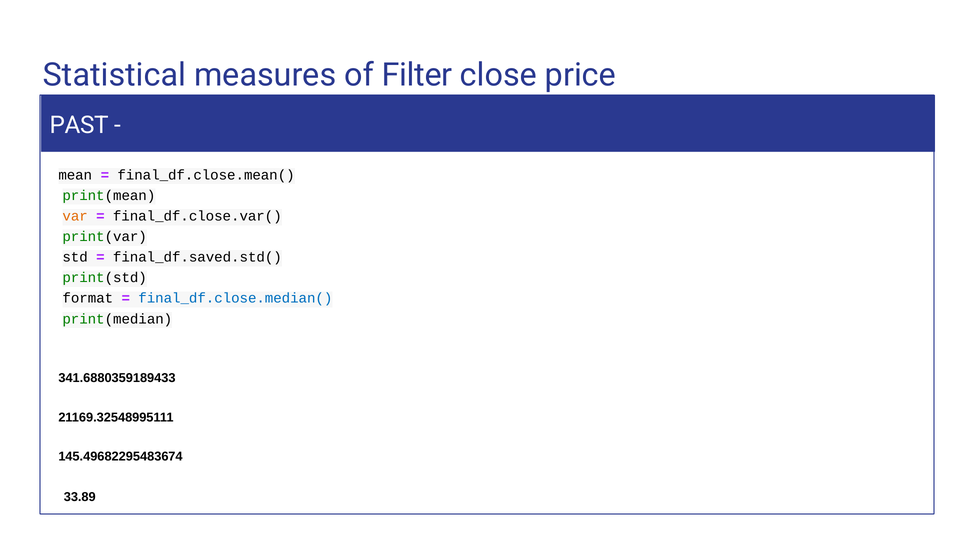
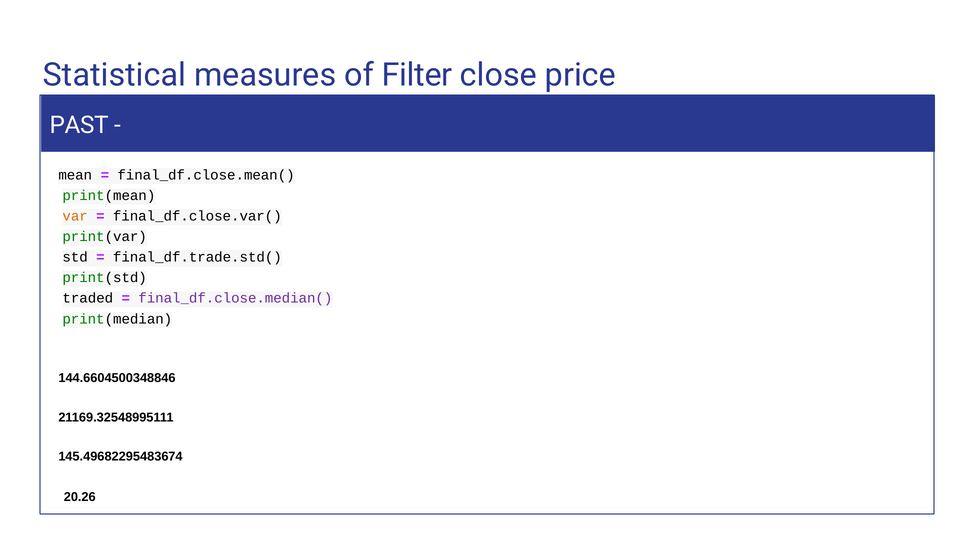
final_df.saved.std(: final_df.saved.std( -> final_df.trade.std(
format: format -> traded
final_df.close.median( colour: blue -> purple
341.6880359189433: 341.6880359189433 -> 144.6604500348846
33.89: 33.89 -> 20.26
